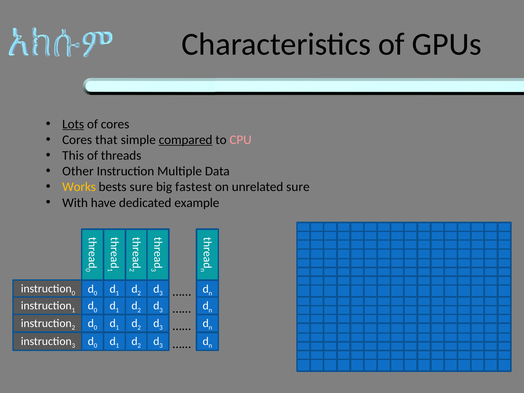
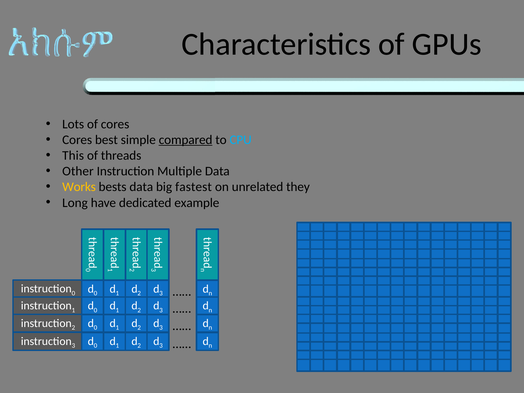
Lots underline: present -> none
that: that -> best
CPU colour: pink -> light blue
bests sure: sure -> data
unrelated sure: sure -> they
With: With -> Long
